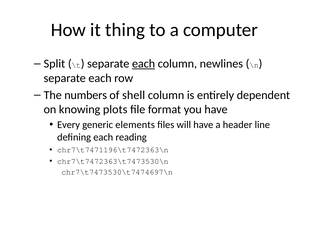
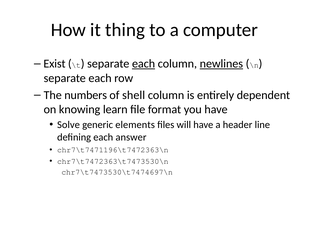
Split: Split -> Exist
newlines underline: none -> present
plots: plots -> learn
Every: Every -> Solve
reading: reading -> answer
